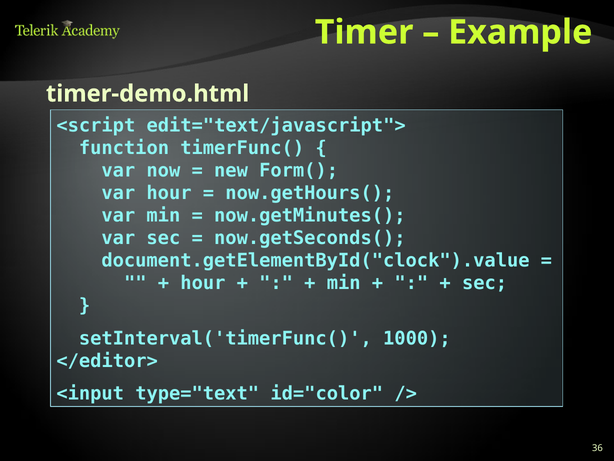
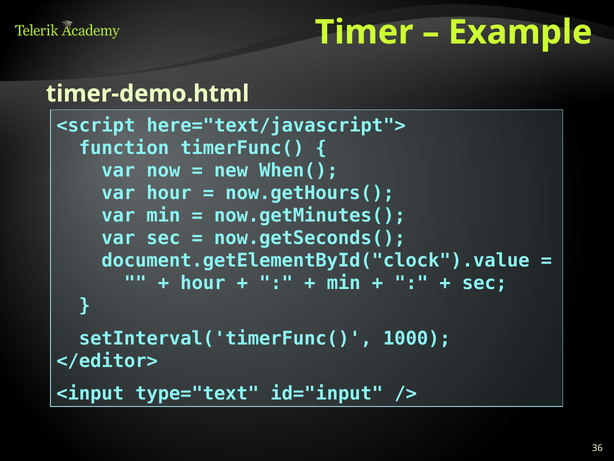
edit="text/javascript">: edit="text/javascript"> -> here="text/javascript">
Form(: Form( -> When(
id="color: id="color -> id="input
